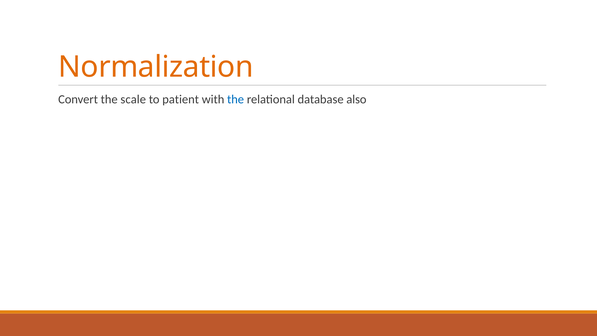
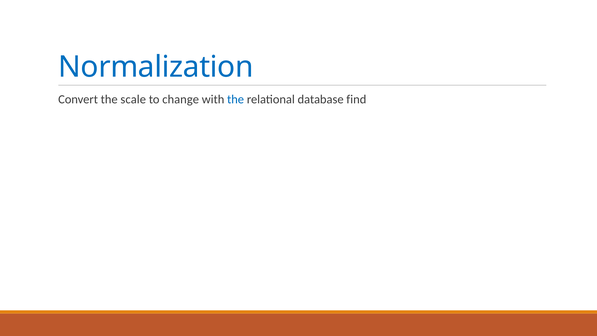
Normalization colour: orange -> blue
patient: patient -> change
also: also -> find
